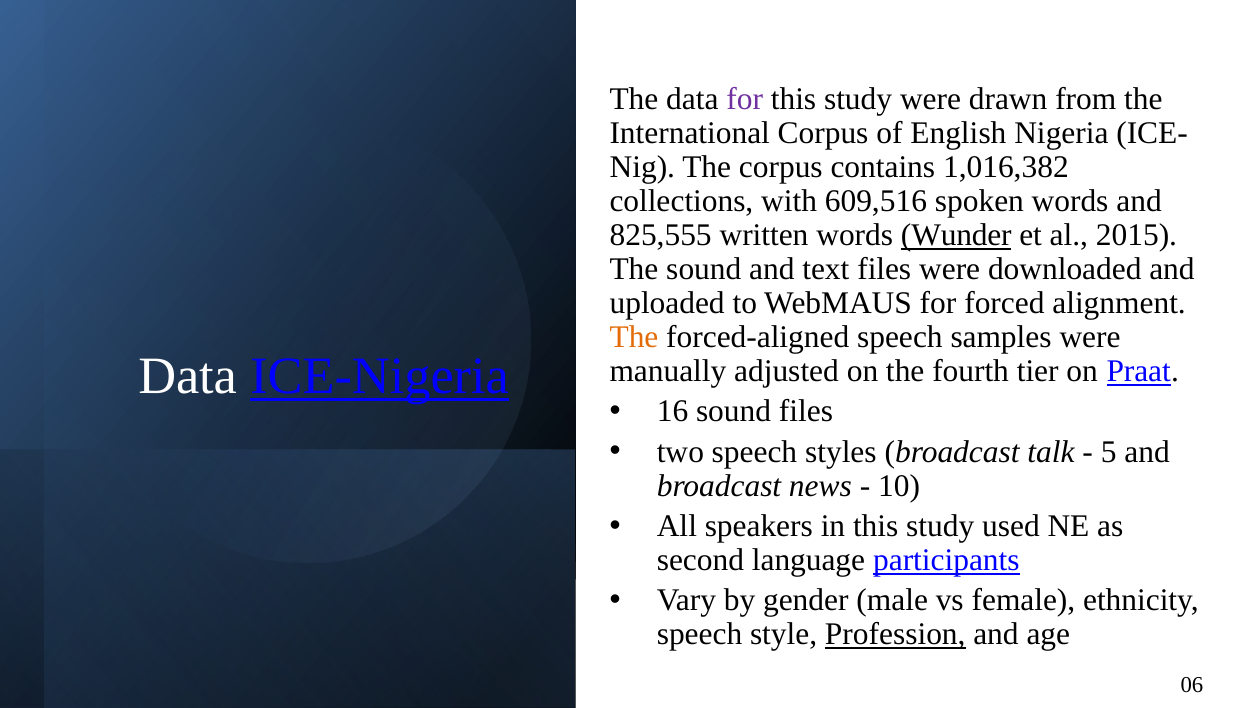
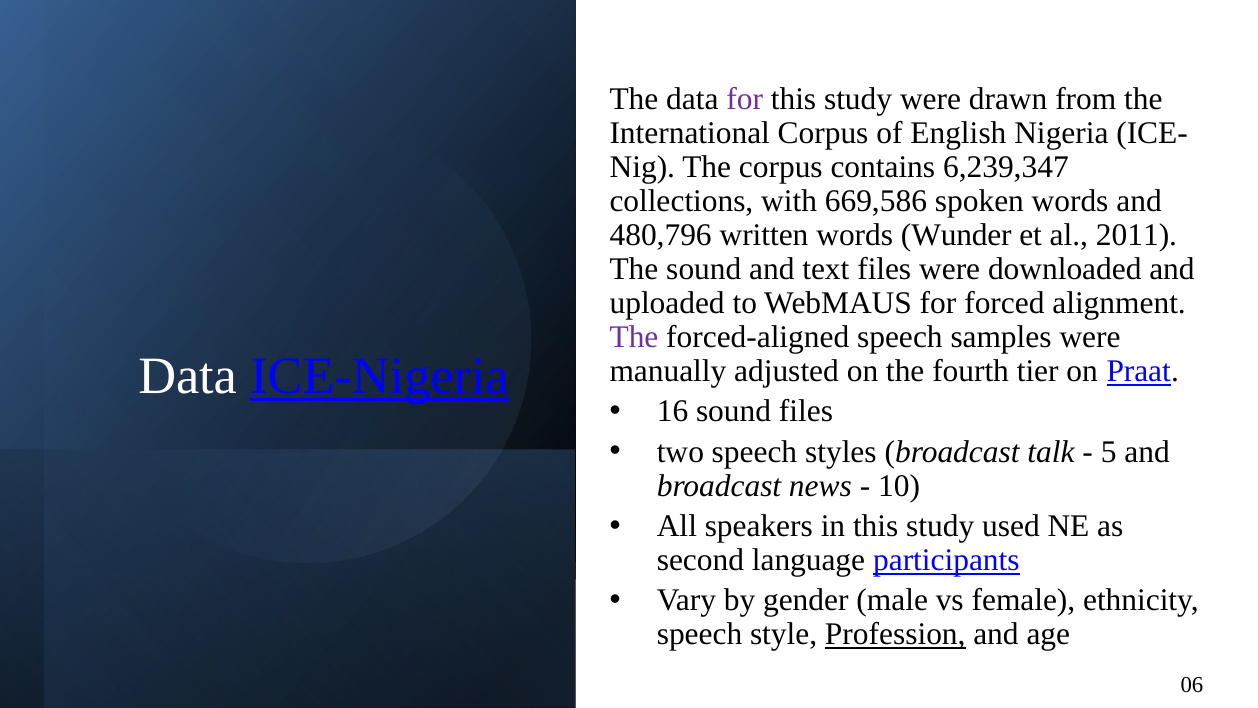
1,016,382: 1,016,382 -> 6,239,347
609,516: 609,516 -> 669,586
825,555: 825,555 -> 480,796
Wunder underline: present -> none
2015: 2015 -> 2011
The at (634, 337) colour: orange -> purple
